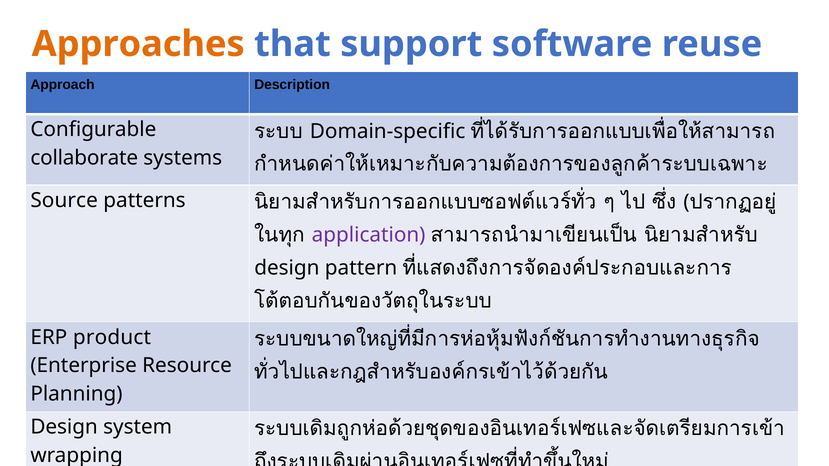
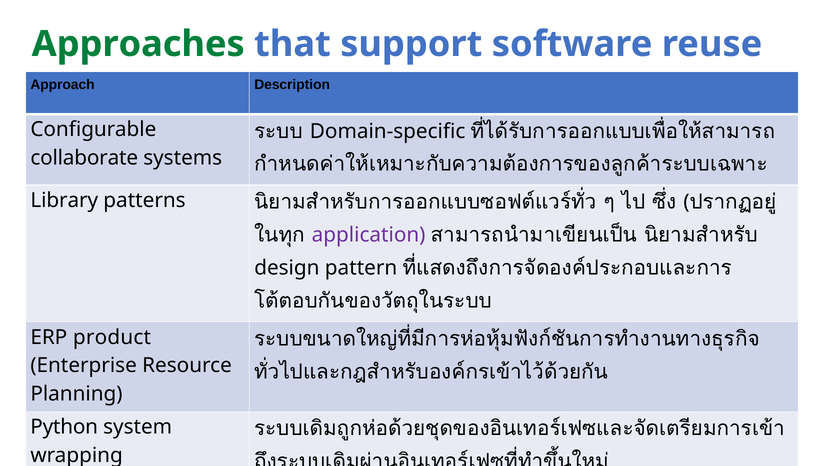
Approaches colour: orange -> green
Source: Source -> Library
Design at (64, 427): Design -> Python
